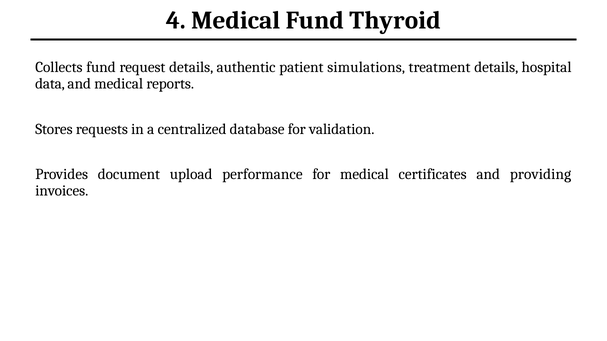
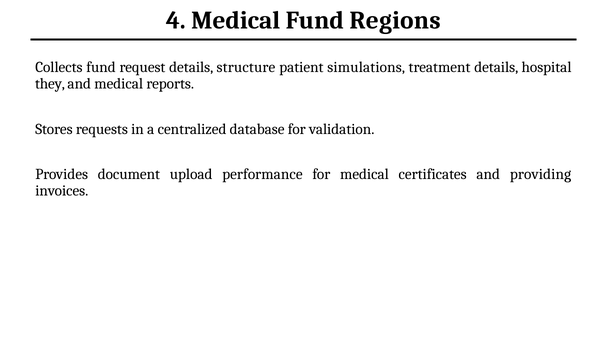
Thyroid: Thyroid -> Regions
authentic: authentic -> structure
data: data -> they
